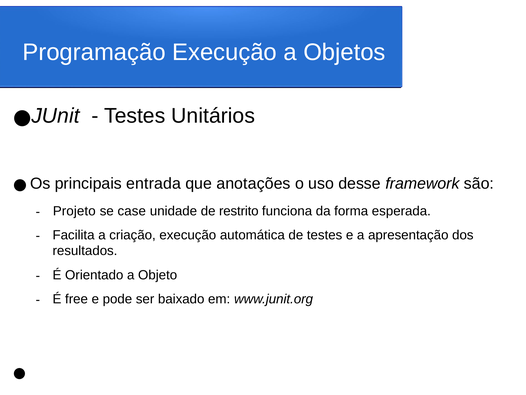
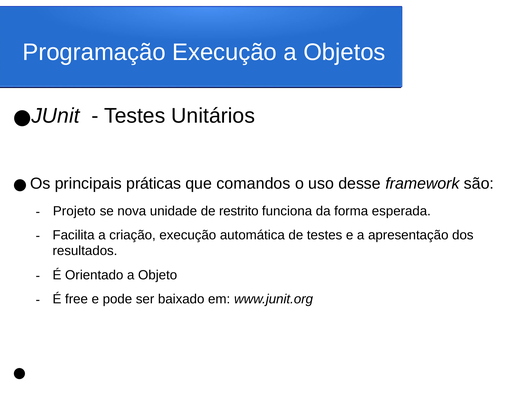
entrada: entrada -> práticas
anotações: anotações -> comandos
case: case -> nova
